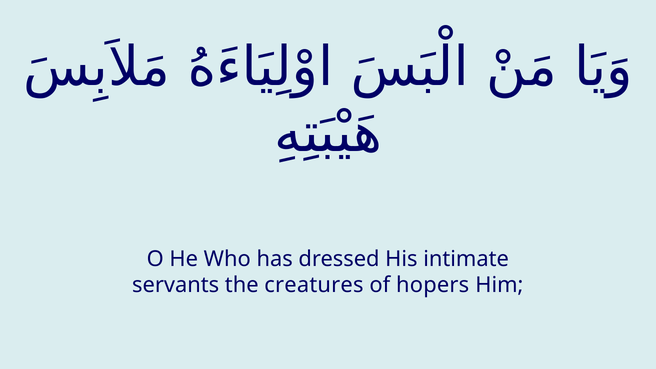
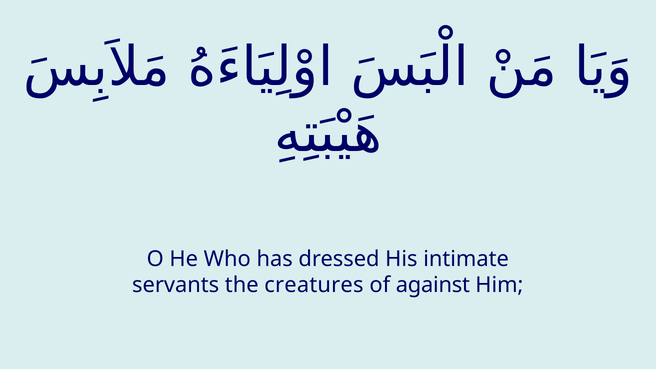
hopers: hopers -> against
